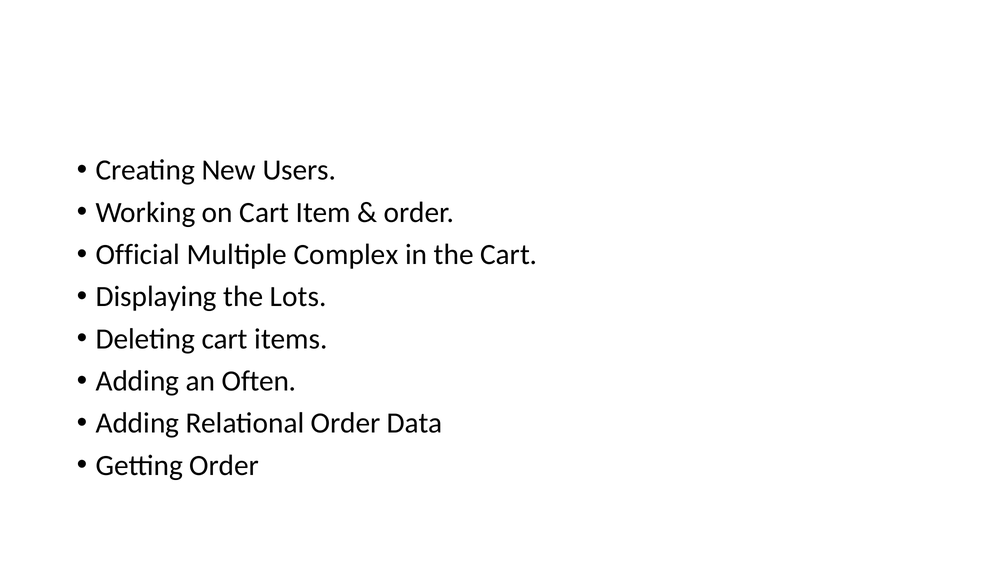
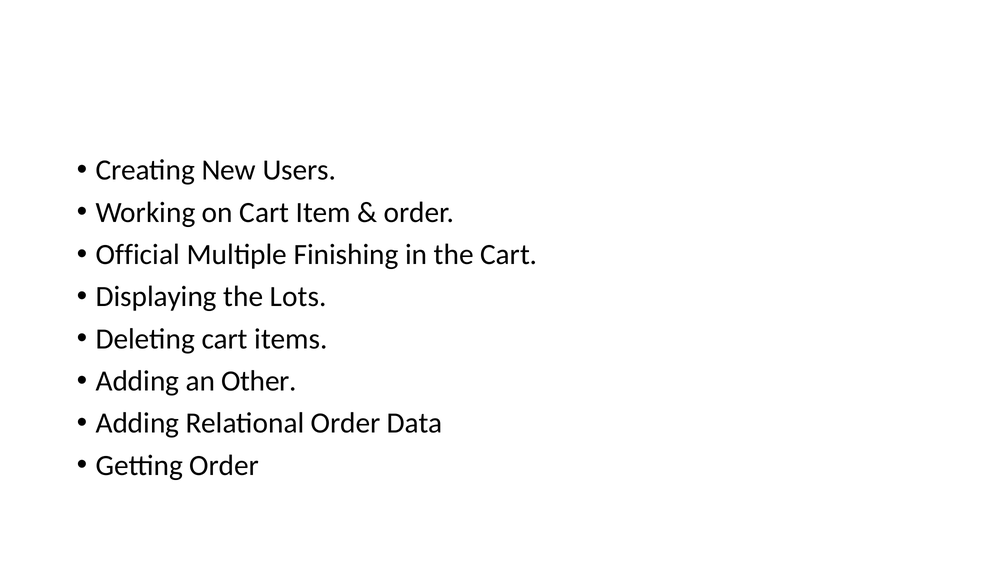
Complex: Complex -> Finishing
Often: Often -> Other
